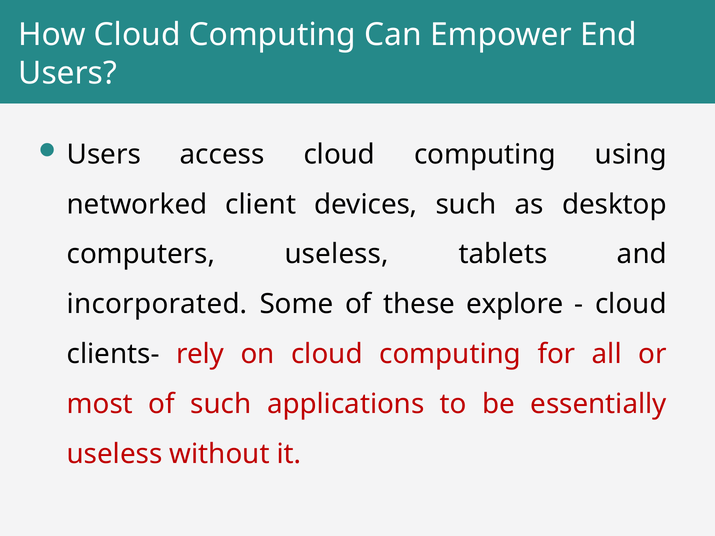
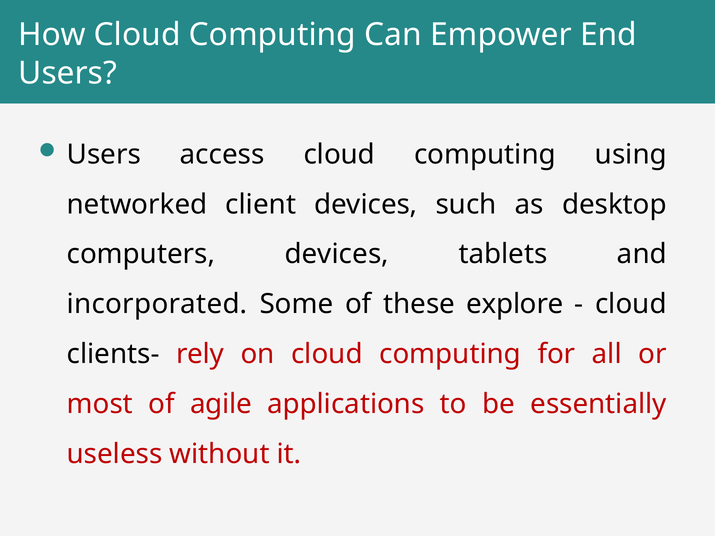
computers useless: useless -> devices
of such: such -> agile
